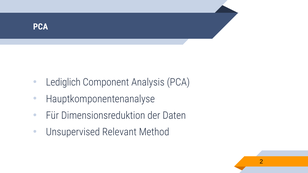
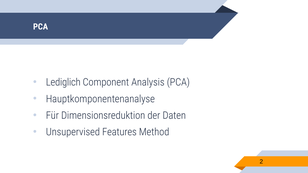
Relevant: Relevant -> Features
